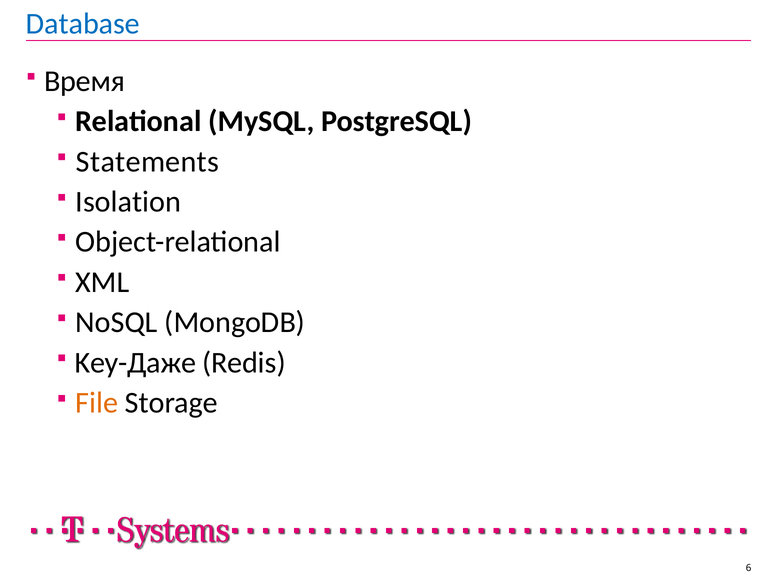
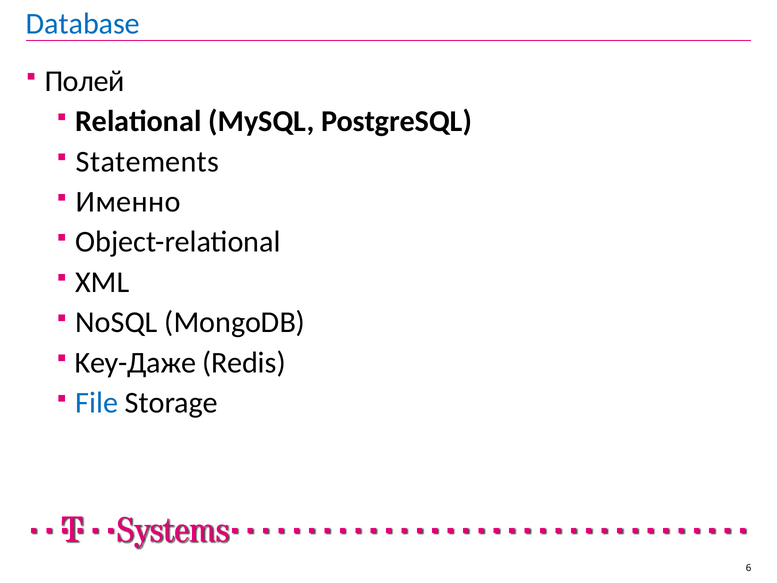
Время: Время -> Полей
Isolation: Isolation -> Именно
File colour: orange -> blue
